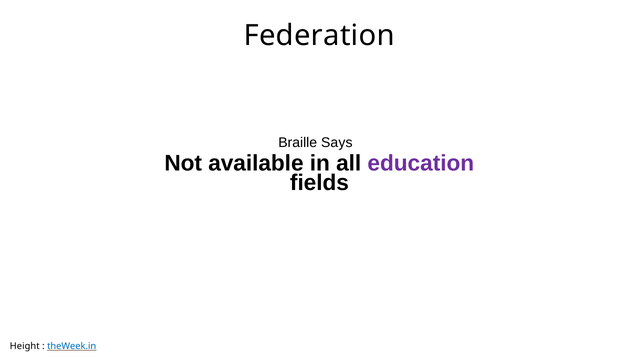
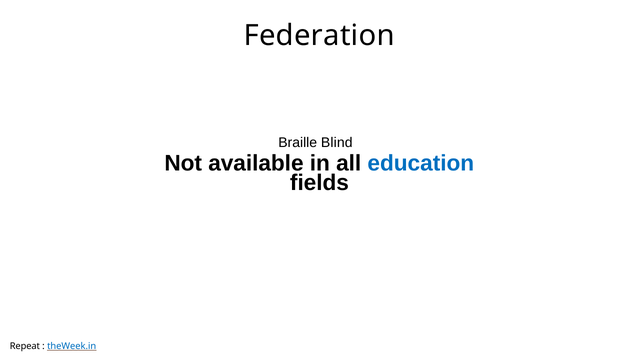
Says: Says -> Blind
education colour: purple -> blue
Height: Height -> Repeat
